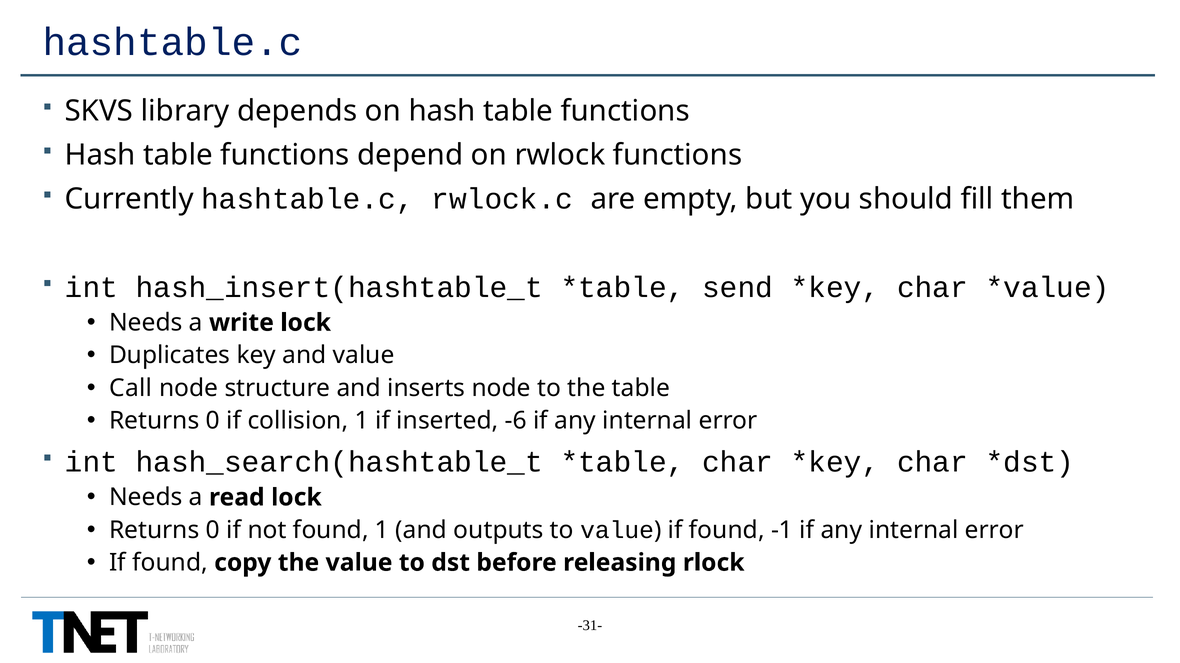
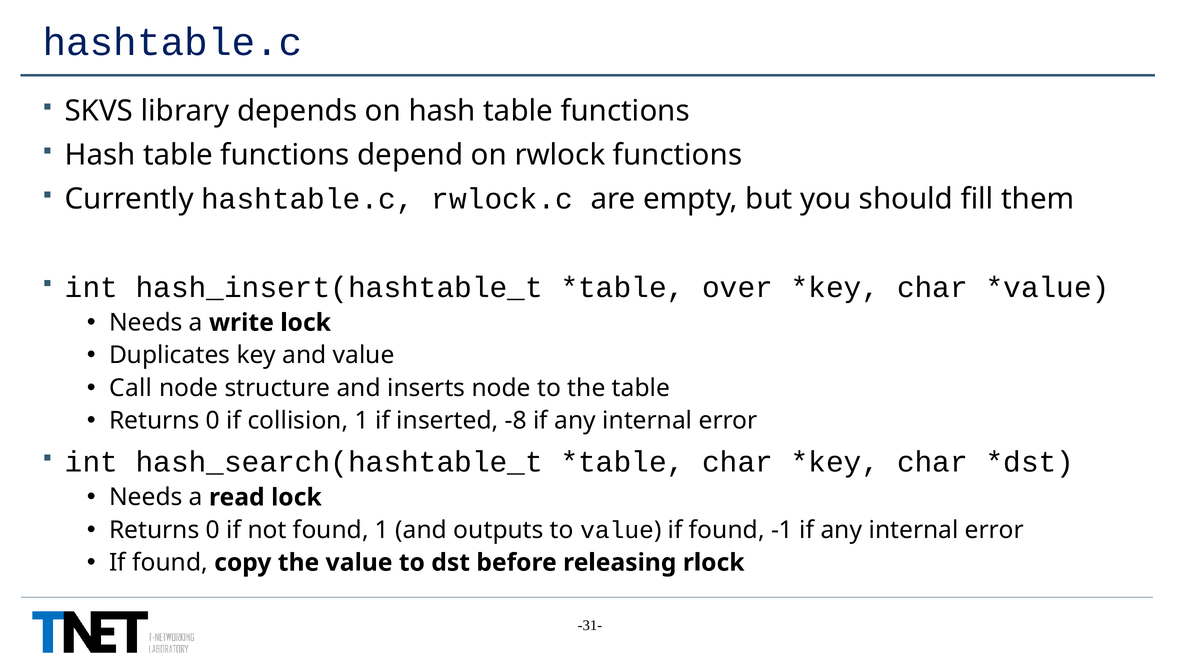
send: send -> over
-6: -6 -> -8
